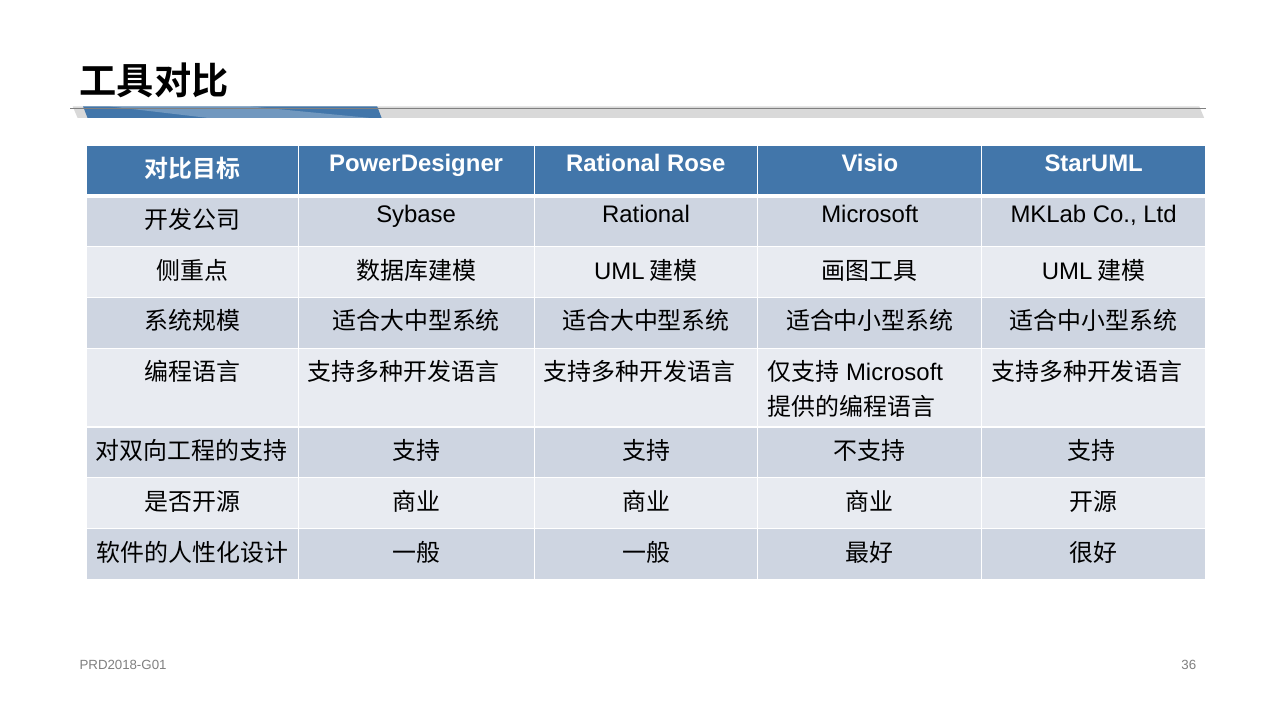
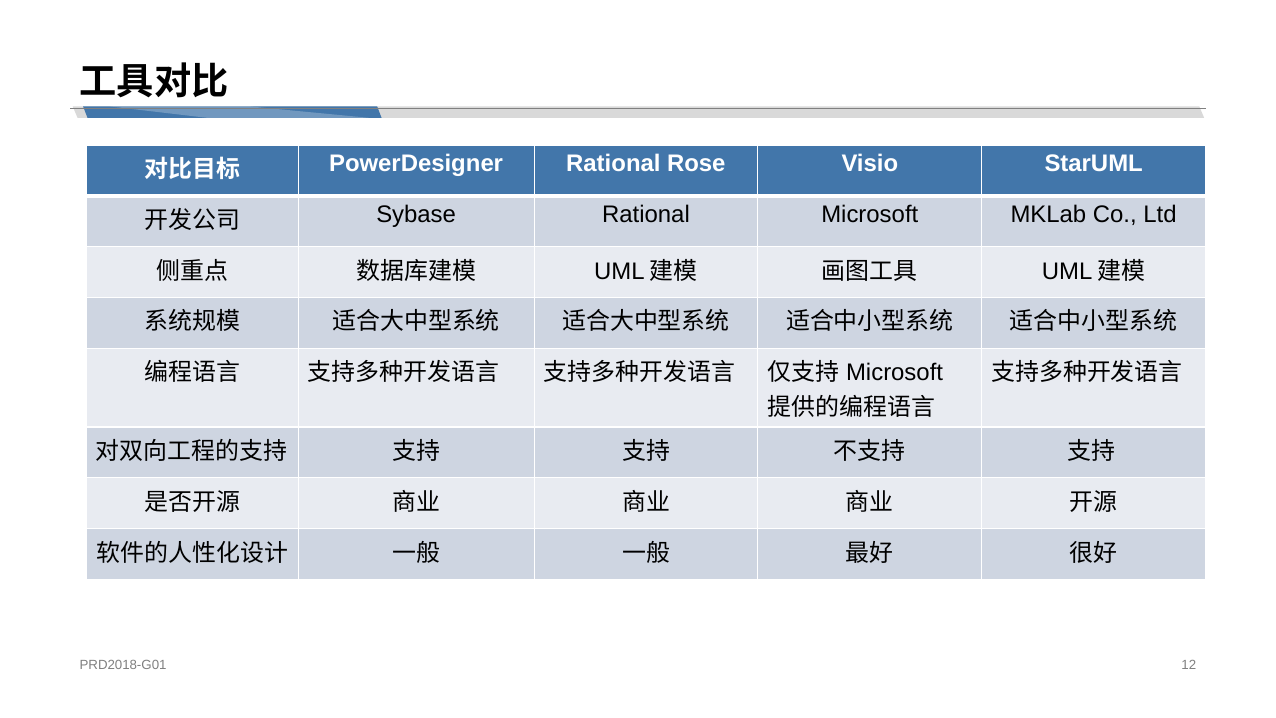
36: 36 -> 12
